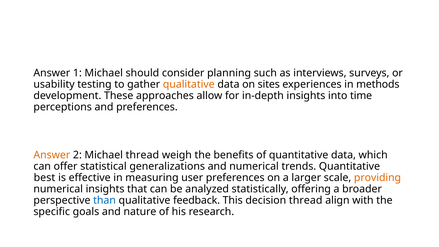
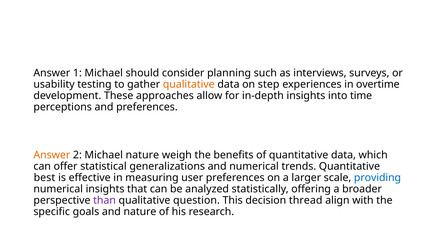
sites: sites -> step
methods: methods -> overtime
Michael thread: thread -> nature
providing colour: orange -> blue
than colour: blue -> purple
feedback: feedback -> question
